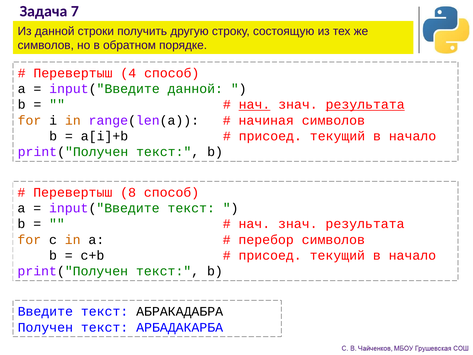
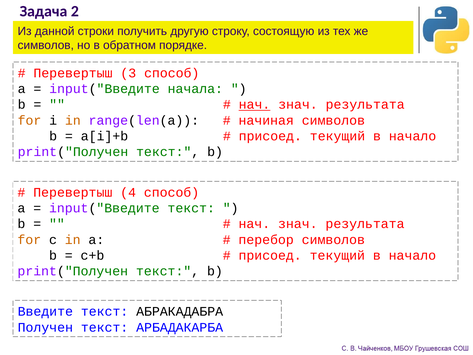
7: 7 -> 2
4: 4 -> 3
input("Введите данной: данной -> начала
результата at (365, 105) underline: present -> none
8: 8 -> 4
